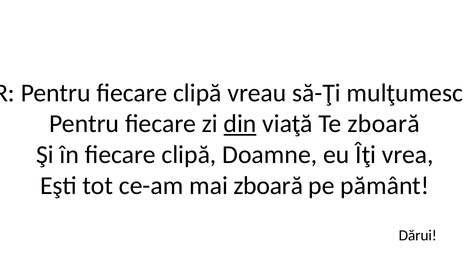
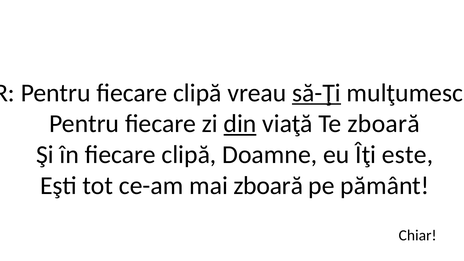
să-Ţi underline: none -> present
vrea: vrea -> este
Dărui: Dărui -> Chiar
